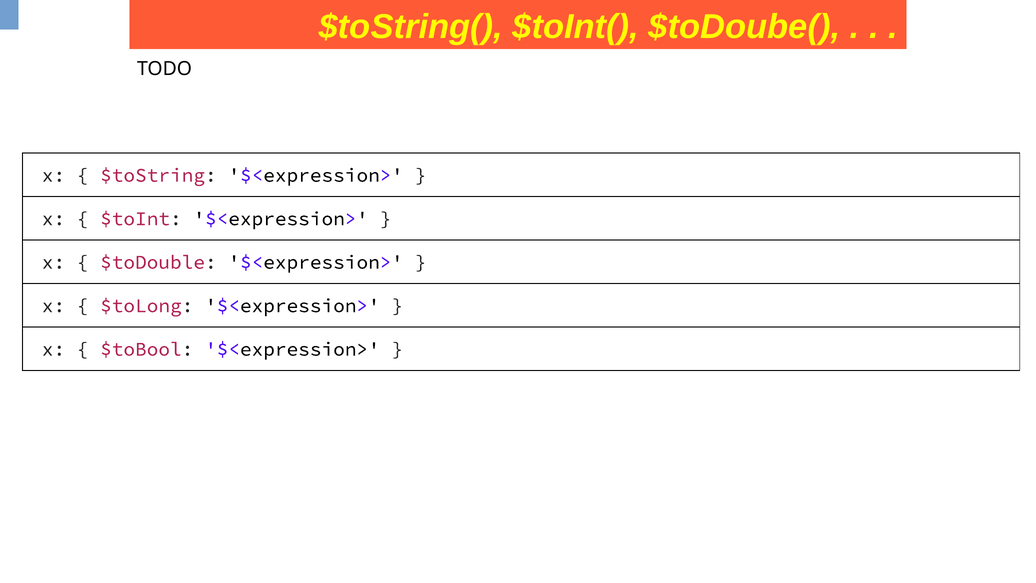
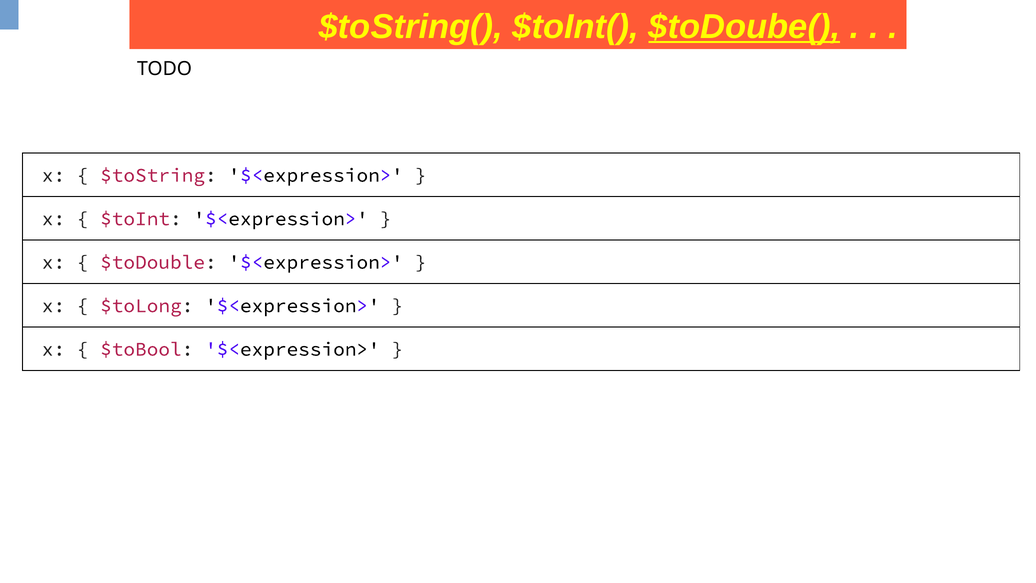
$toDoube( underline: none -> present
